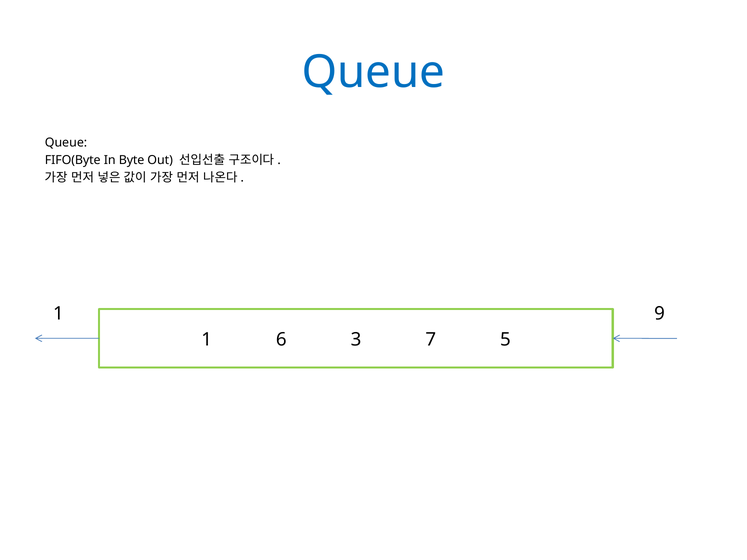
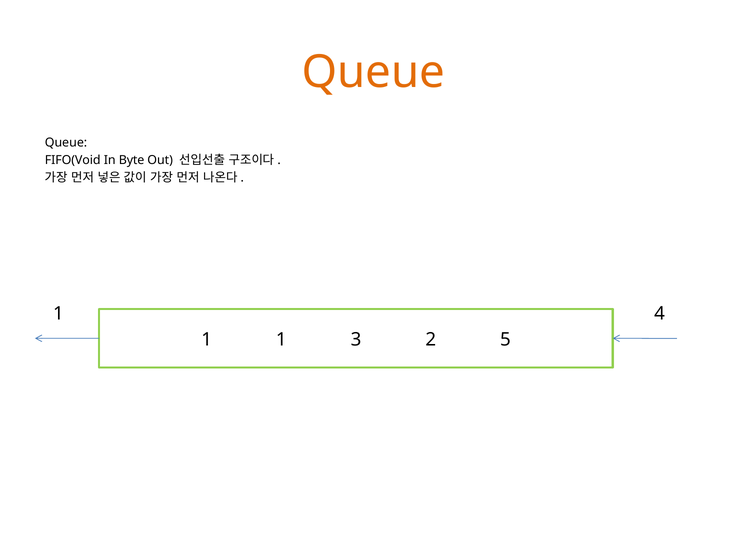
Queue at (373, 72) colour: blue -> orange
FIFO(Byte: FIFO(Byte -> FIFO(Void
9: 9 -> 4
1 6: 6 -> 1
7: 7 -> 2
